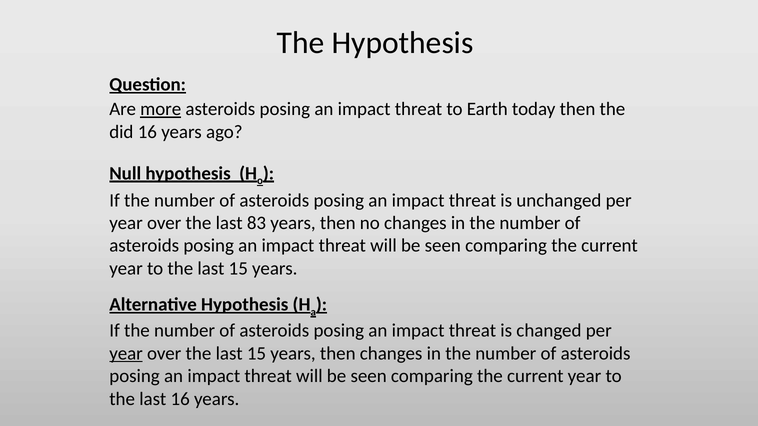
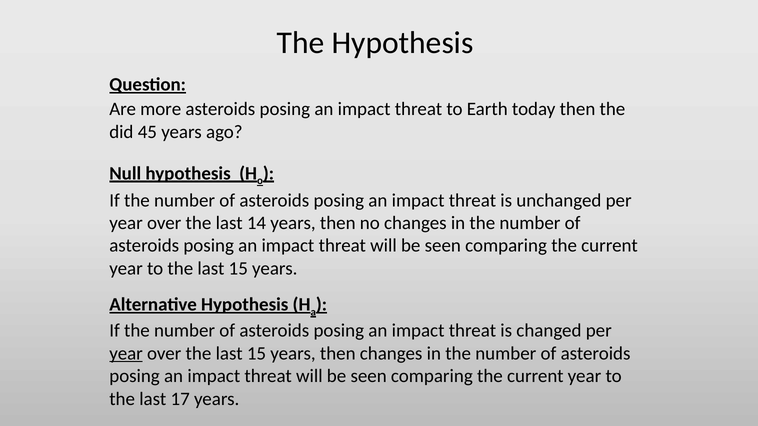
more underline: present -> none
did 16: 16 -> 45
83: 83 -> 14
last 16: 16 -> 17
